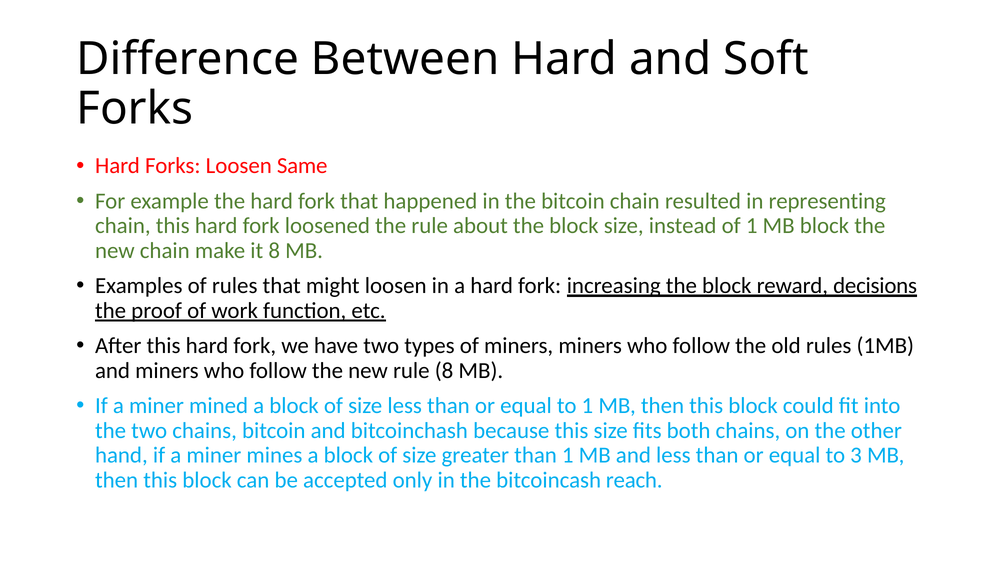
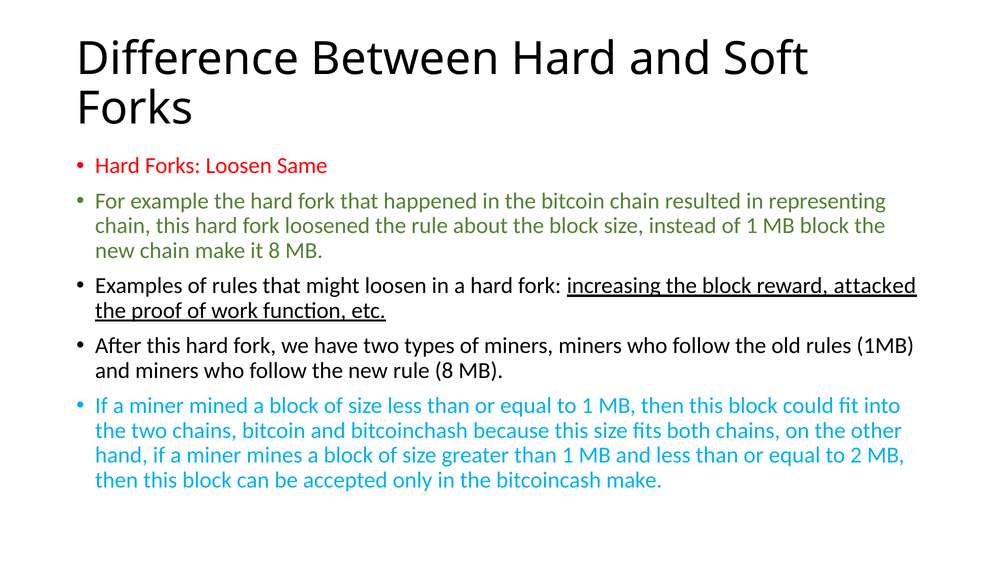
decisions: decisions -> attacked
3: 3 -> 2
bitcoincash reach: reach -> make
